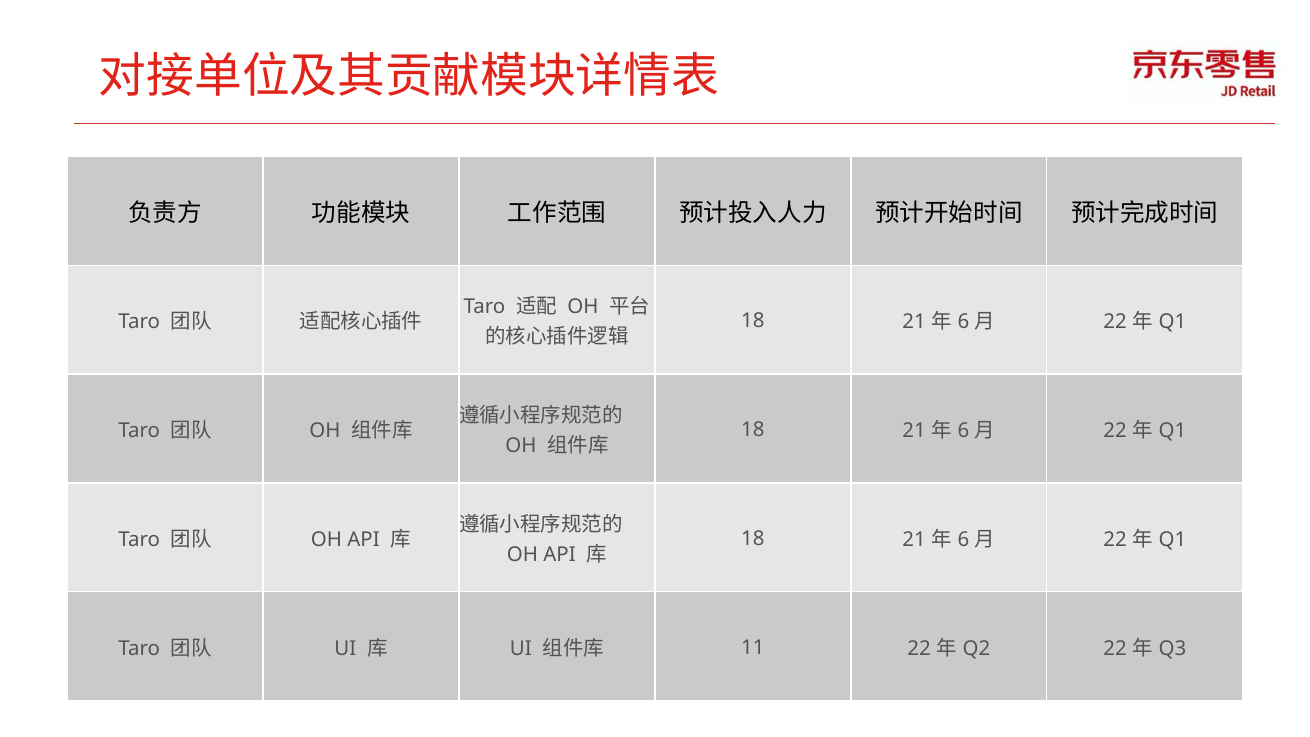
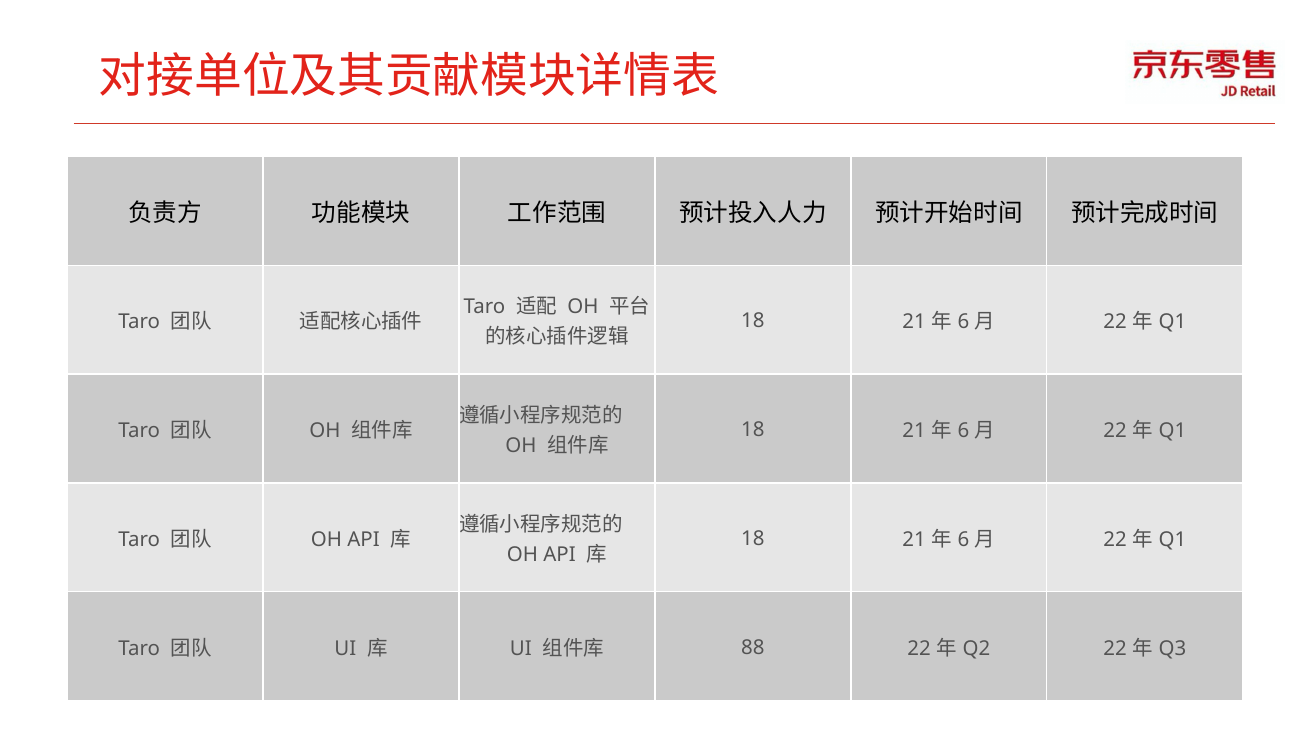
11: 11 -> 88
